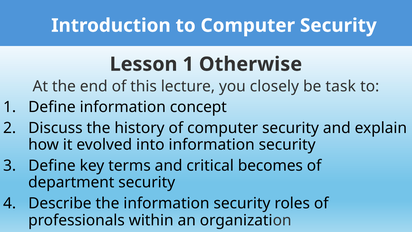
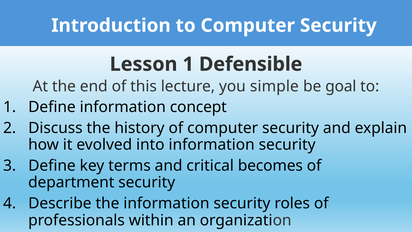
Otherwise: Otherwise -> Defensible
closely: closely -> simple
task: task -> goal
